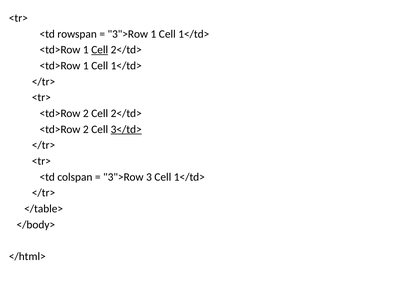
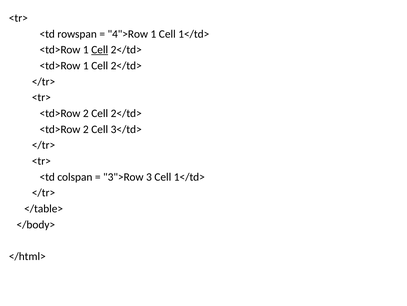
3">Row at (128, 34): 3">Row -> 4">Row
1</td> at (126, 66): 1</td> -> 2</td>
3</td> underline: present -> none
